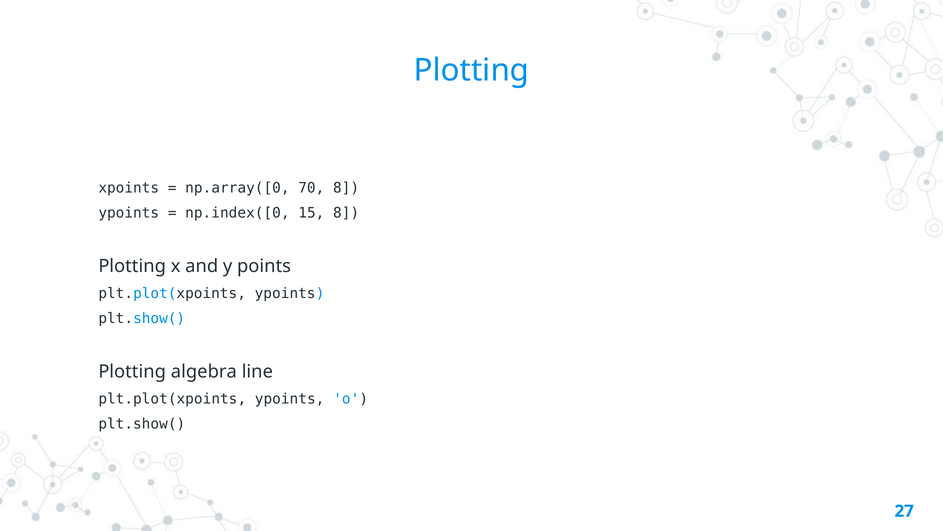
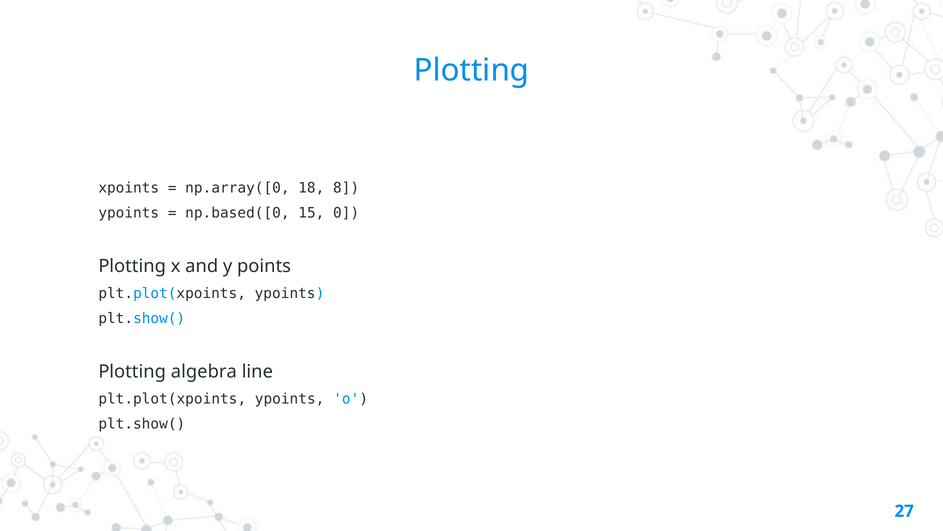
70: 70 -> 18
np.index([0: np.index([0 -> np.based([0
15 8: 8 -> 0
